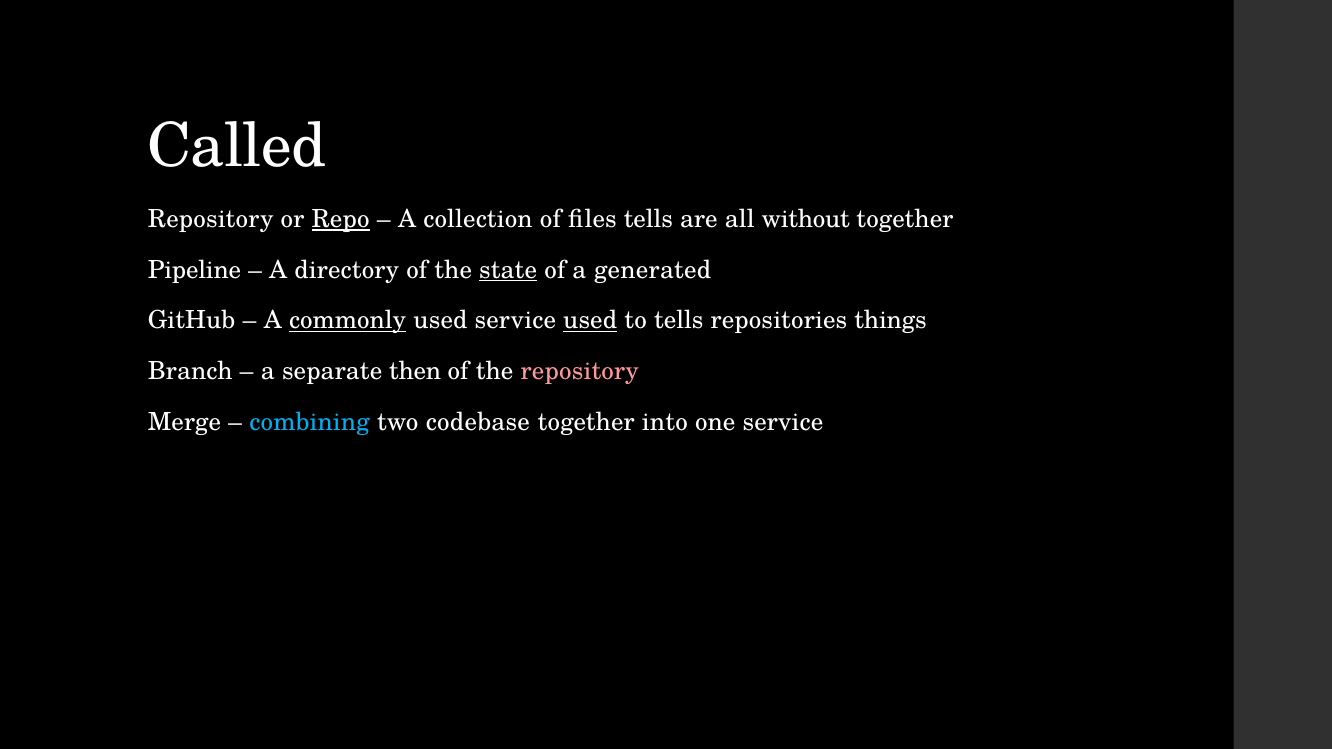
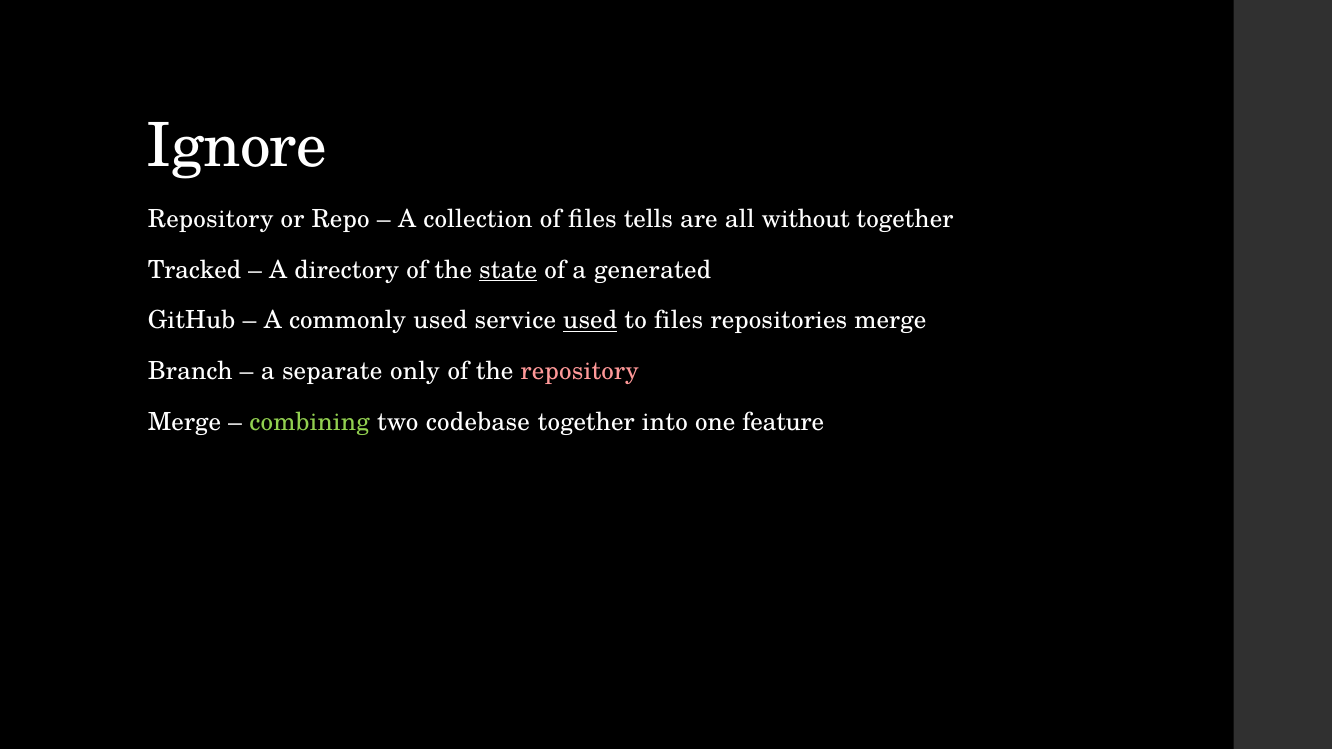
Called: Called -> Ignore
Repo underline: present -> none
Pipeline: Pipeline -> Tracked
commonly underline: present -> none
to tells: tells -> files
repositories things: things -> merge
then: then -> only
combining colour: light blue -> light green
one service: service -> feature
